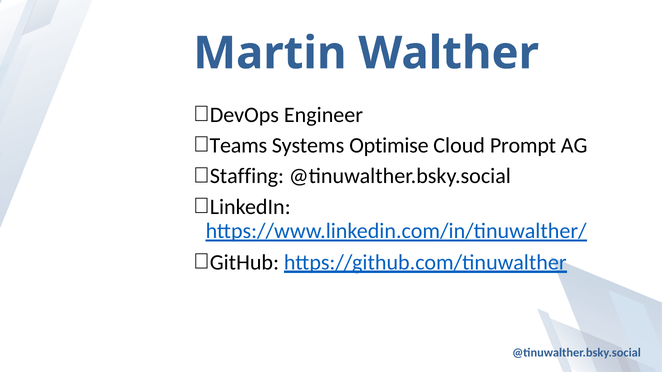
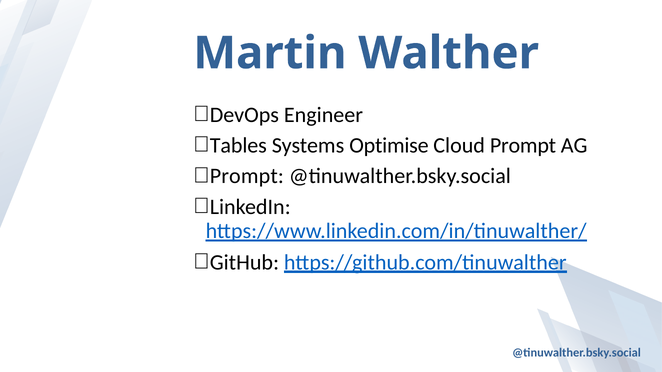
Teams: Teams -> Tables
Staffing at (247, 176): Staffing -> Prompt
